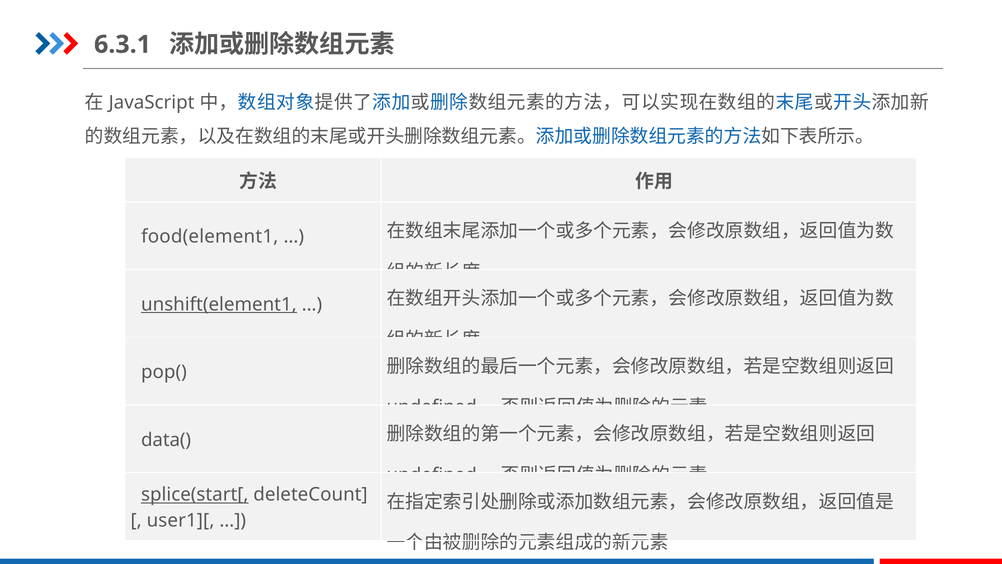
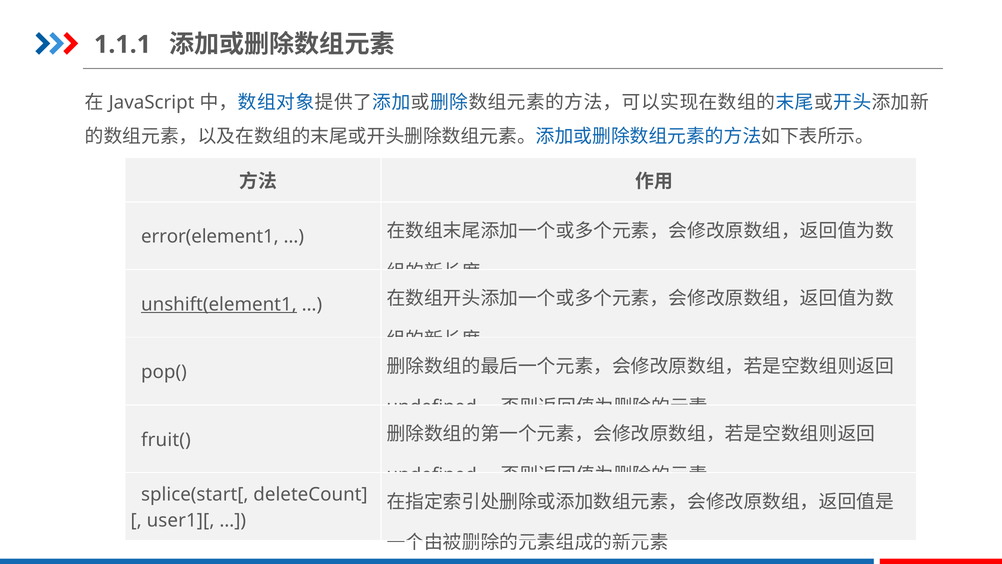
6.3.1: 6.3.1 -> 1.1.1
food(element1: food(element1 -> error(element1
data(: data( -> fruit(
splice(start[ underline: present -> none
